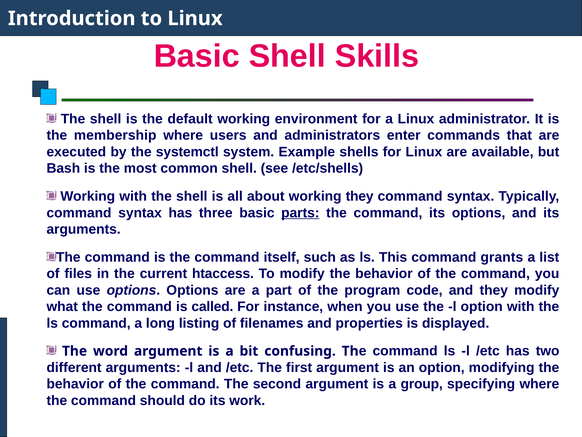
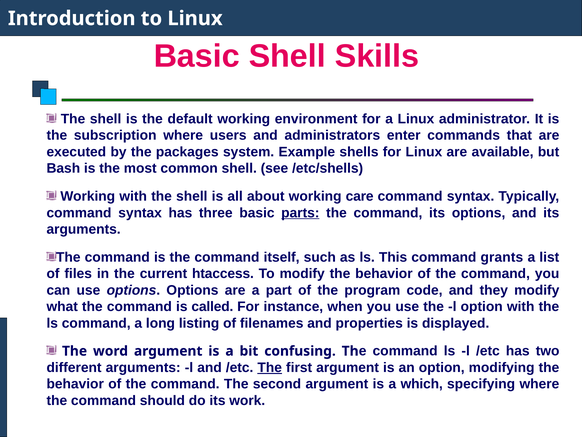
membership: membership -> subscription
systemctl: systemctl -> packages
working they: they -> care
The at (270, 367) underline: none -> present
group: group -> which
